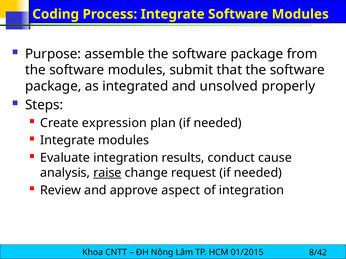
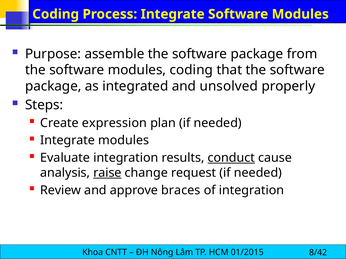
modules submit: submit -> coding
conduct underline: none -> present
aspect: aspect -> braces
